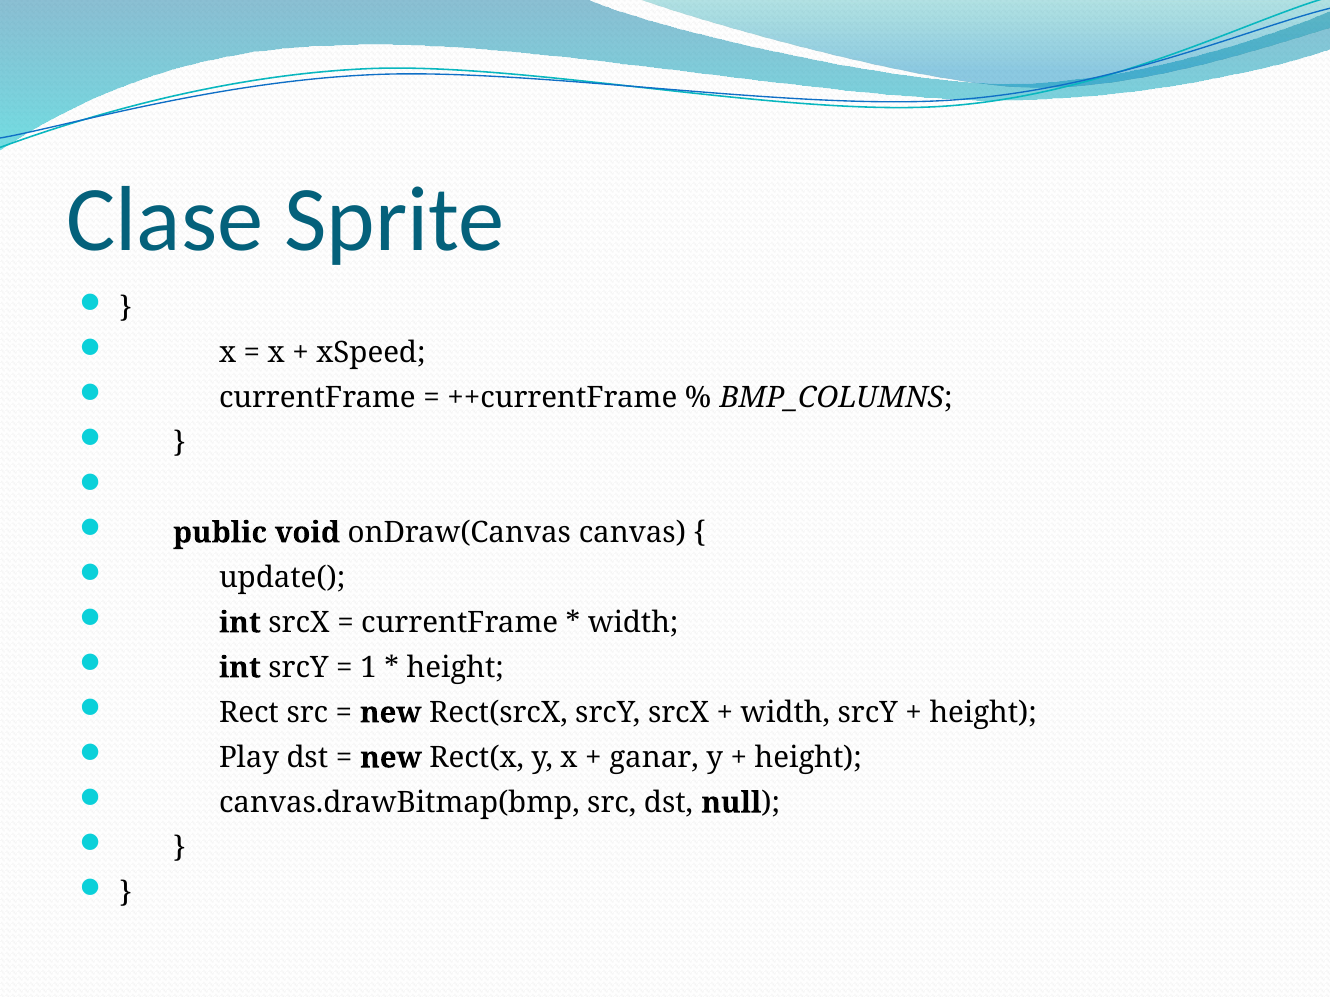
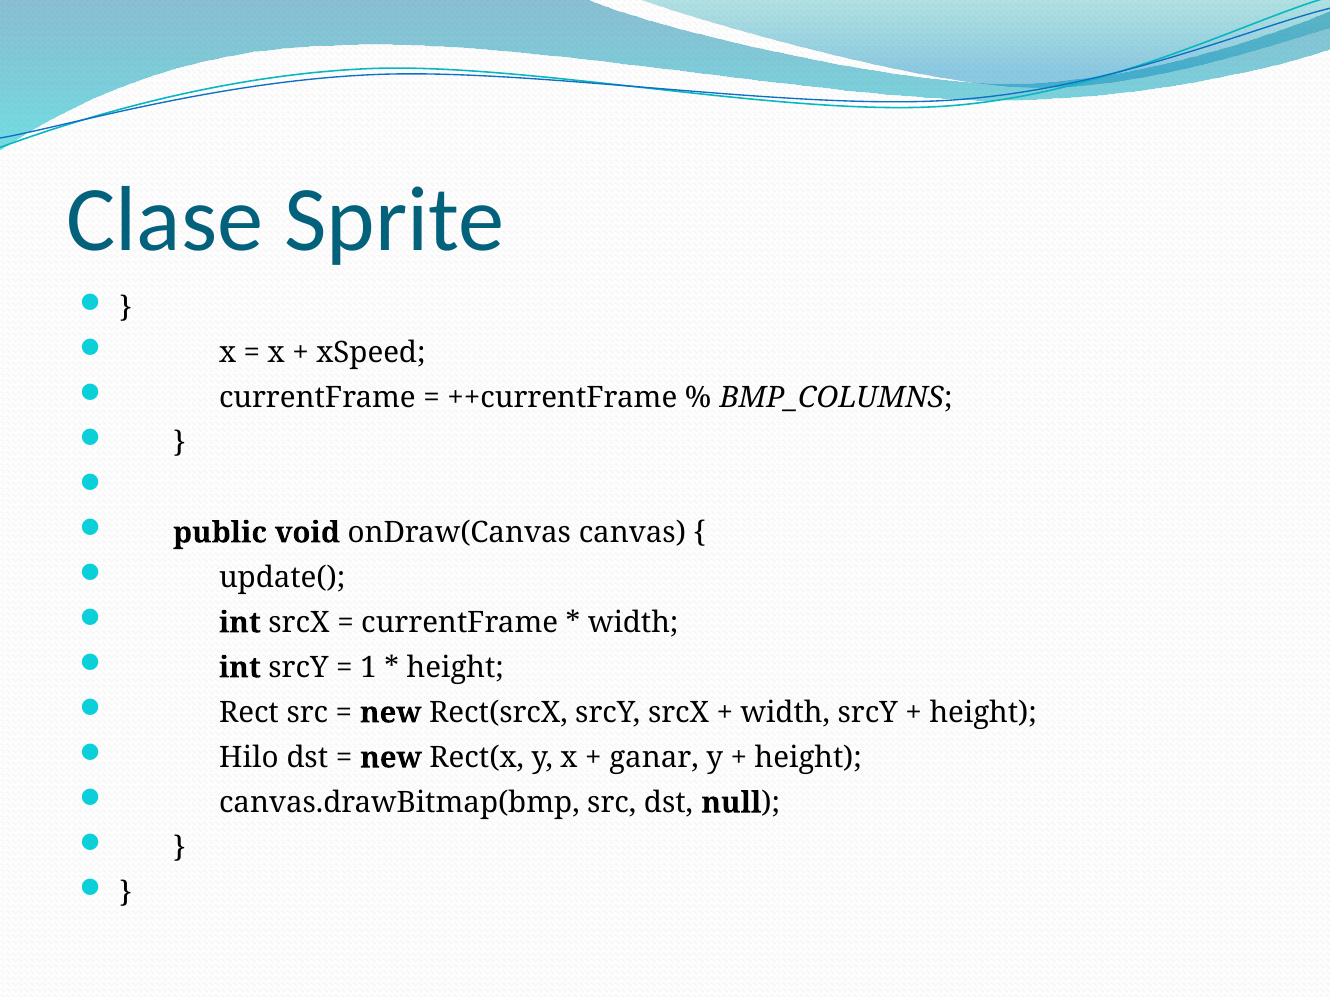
Play: Play -> Hilo
